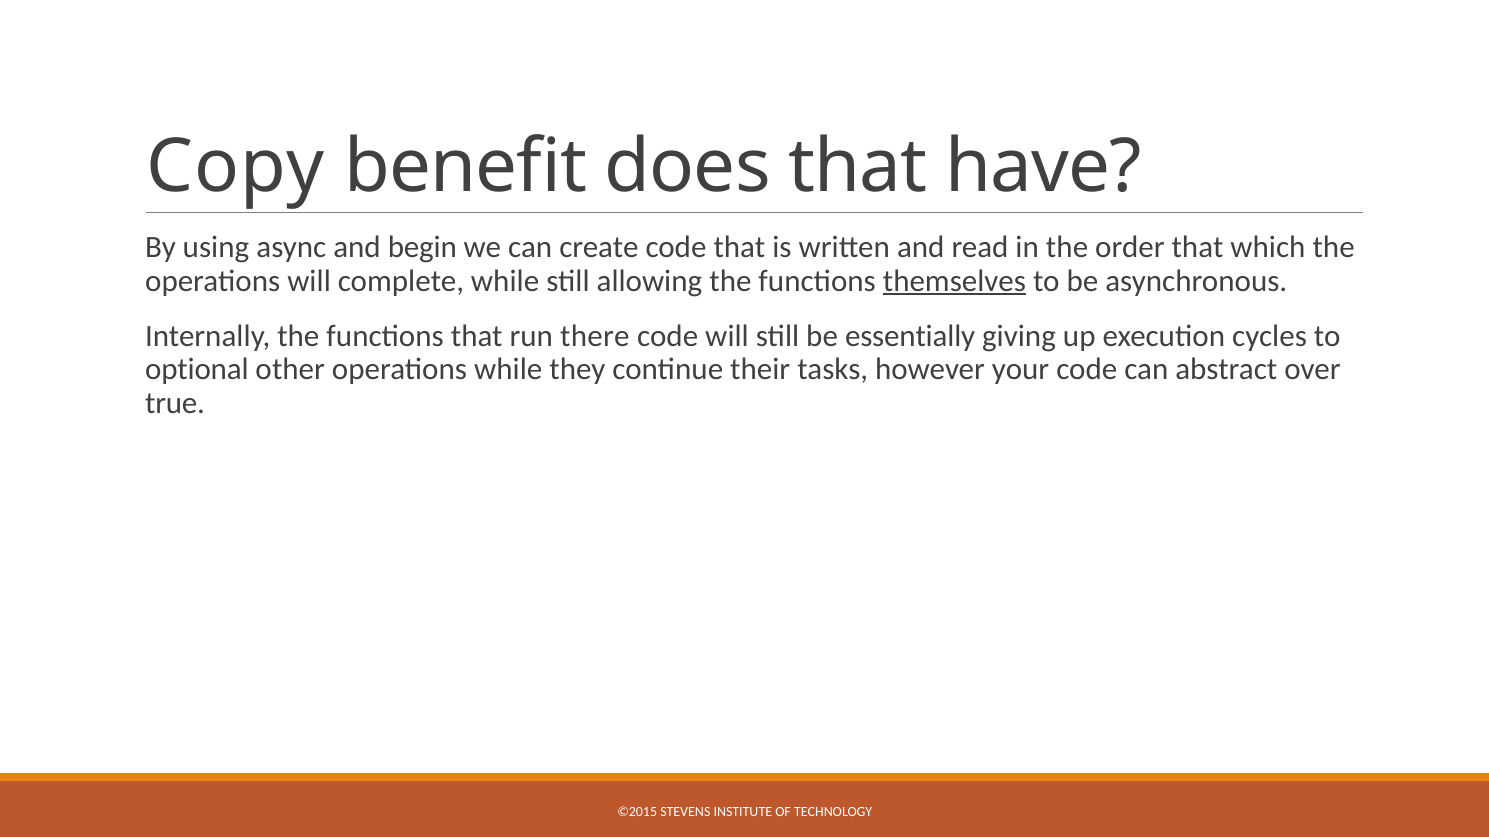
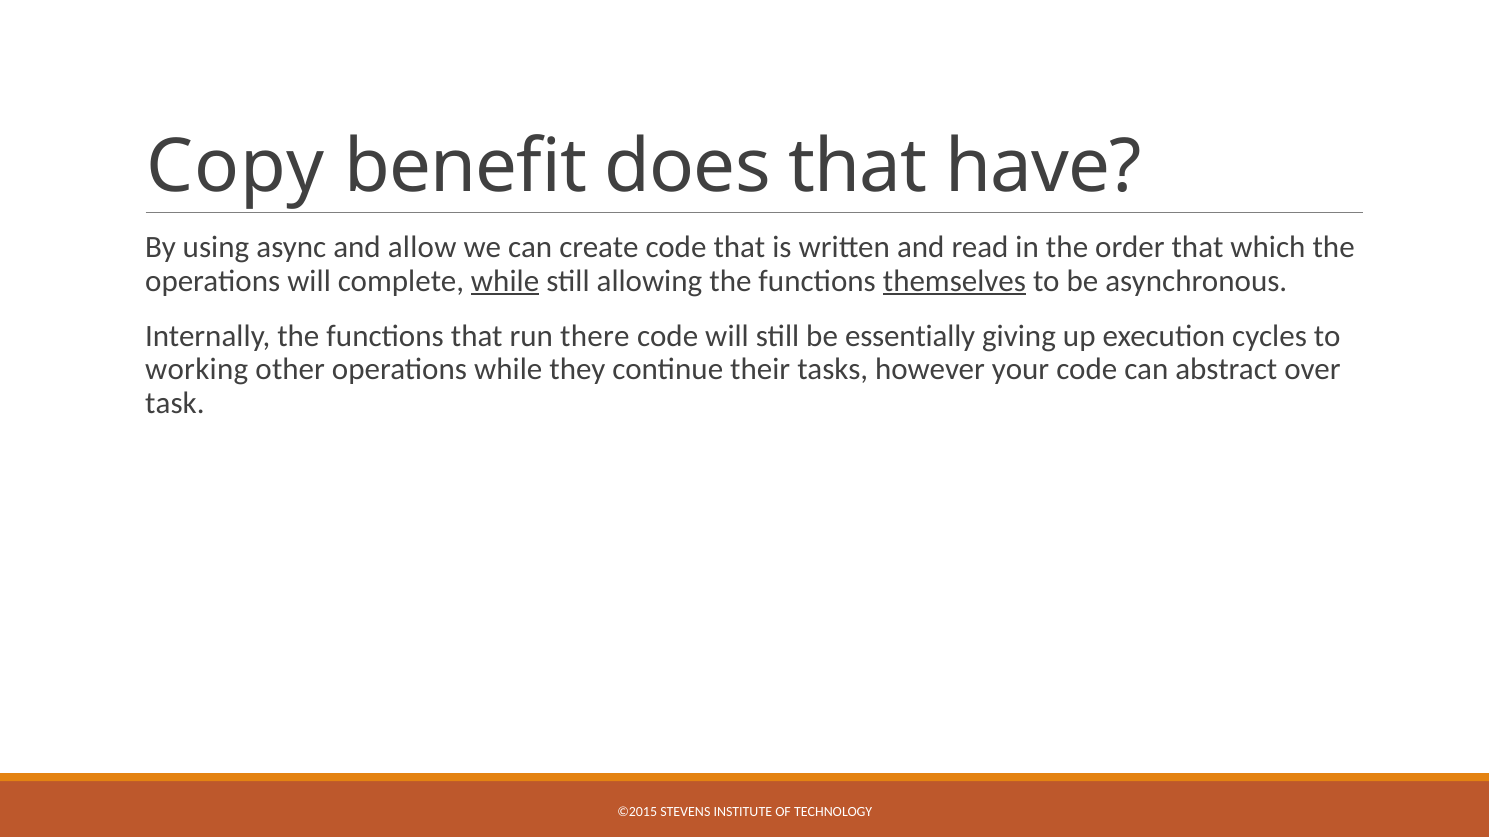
begin: begin -> allow
while at (505, 281) underline: none -> present
optional: optional -> working
true: true -> task
